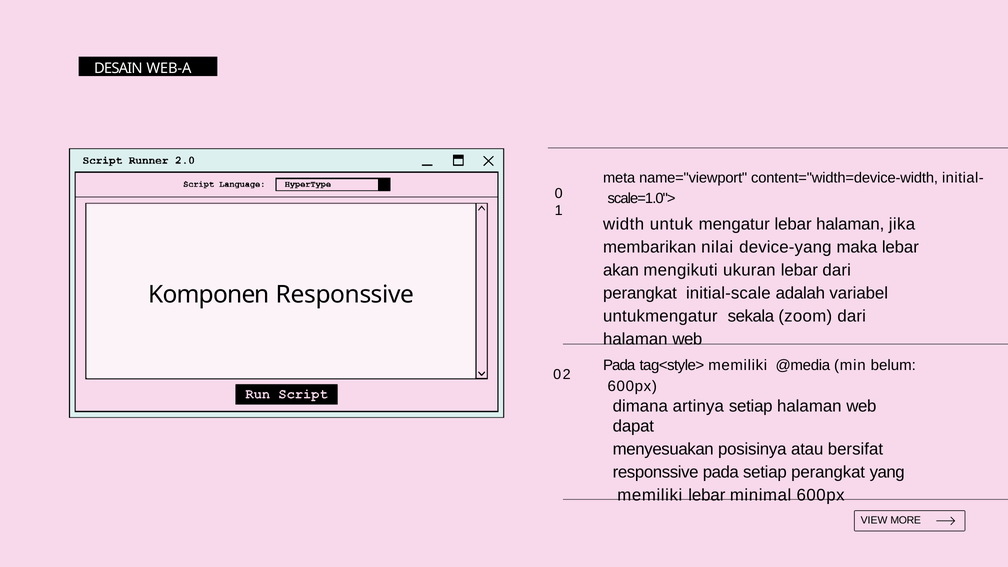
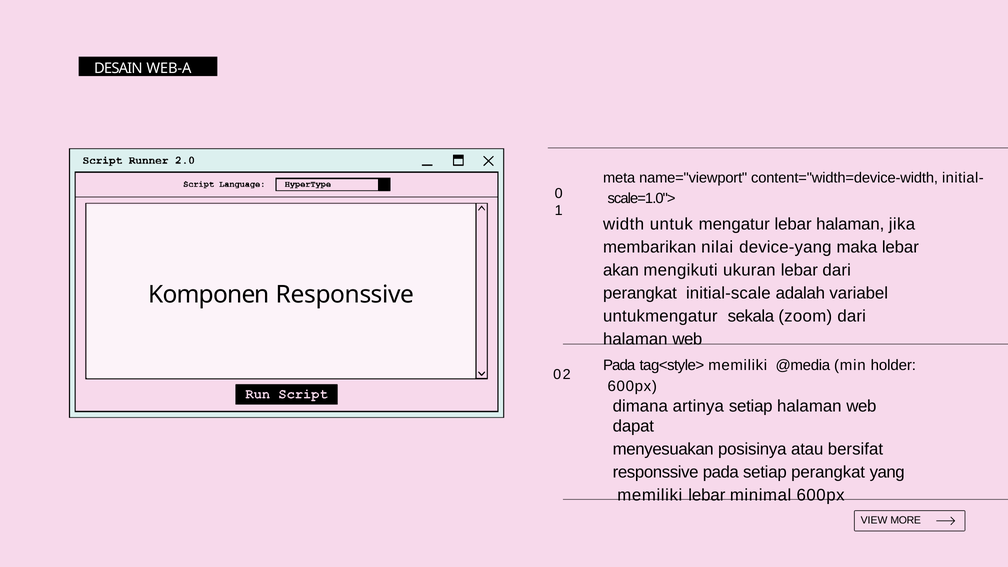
belum: belum -> holder
